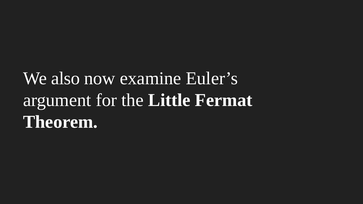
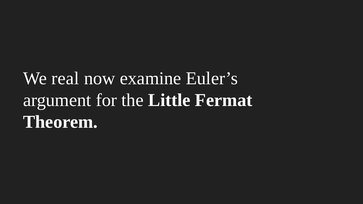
also: also -> real
